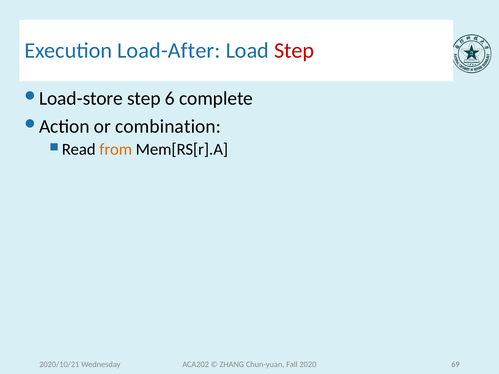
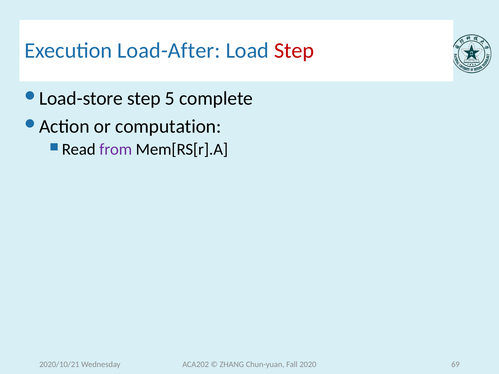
6: 6 -> 5
combination: combination -> computation
from colour: orange -> purple
